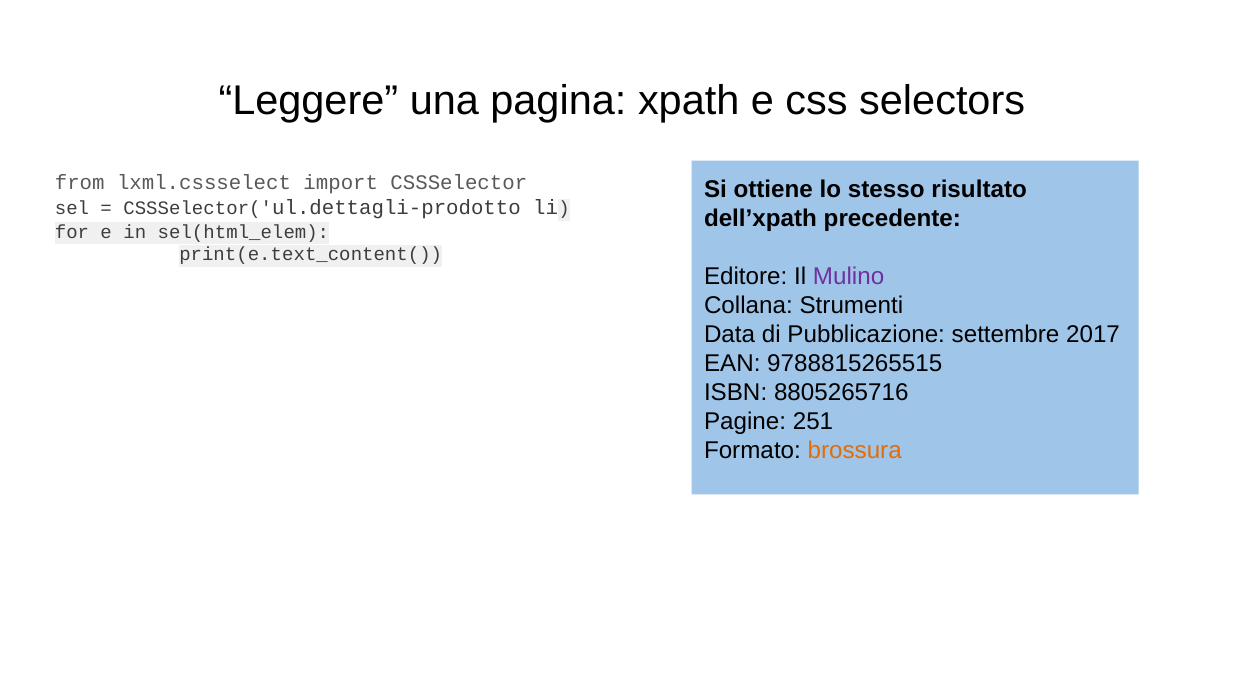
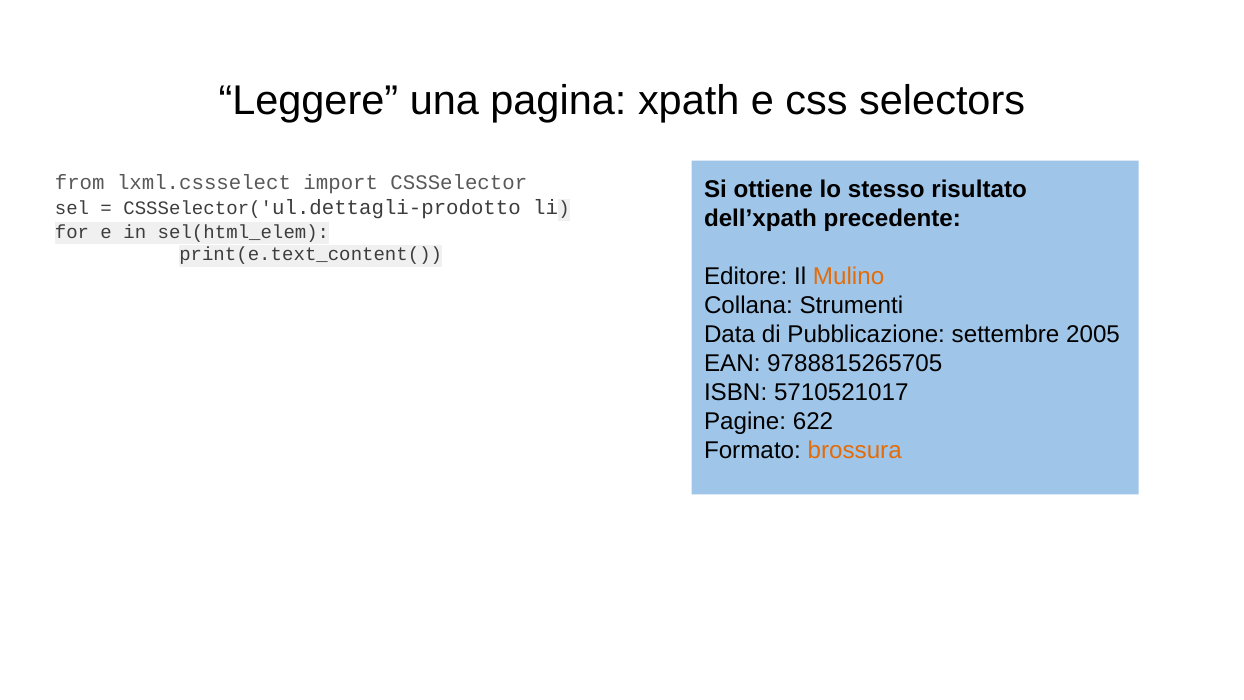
Mulino colour: purple -> orange
2017: 2017 -> 2005
9788815265515: 9788815265515 -> 9788815265705
8805265716: 8805265716 -> 5710521017
251: 251 -> 622
